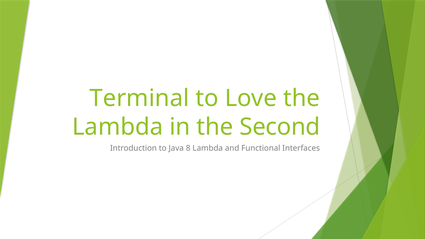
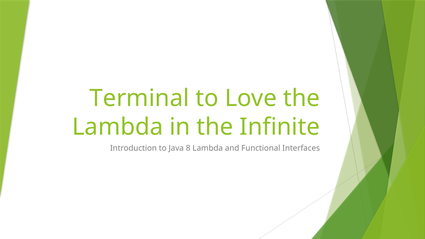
Second: Second -> Infinite
